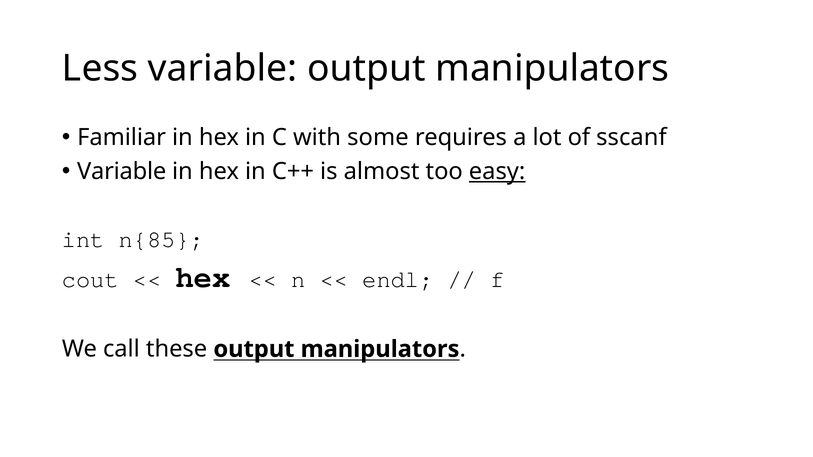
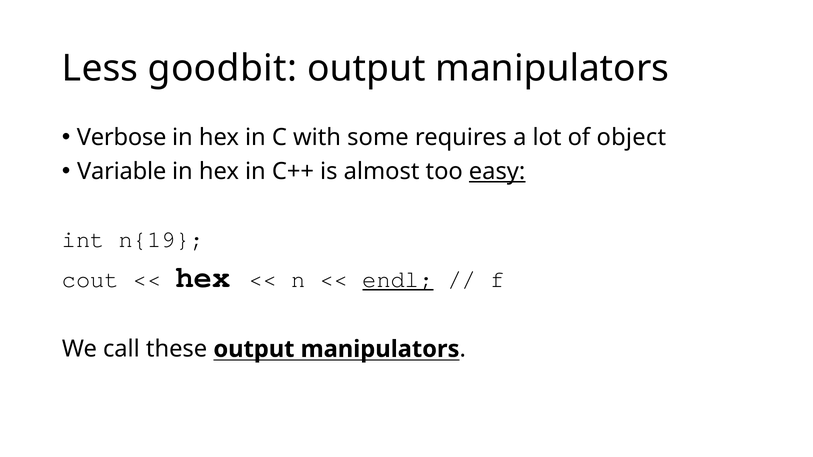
Less variable: variable -> goodbit
Familiar: Familiar -> Verbose
sscanf: sscanf -> object
n{85: n{85 -> n{19
endl underline: none -> present
